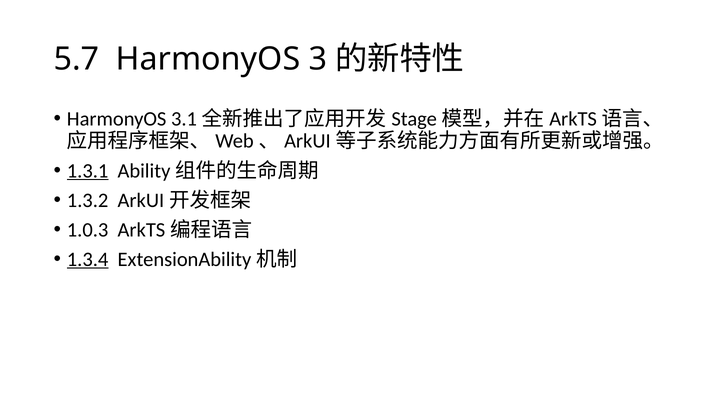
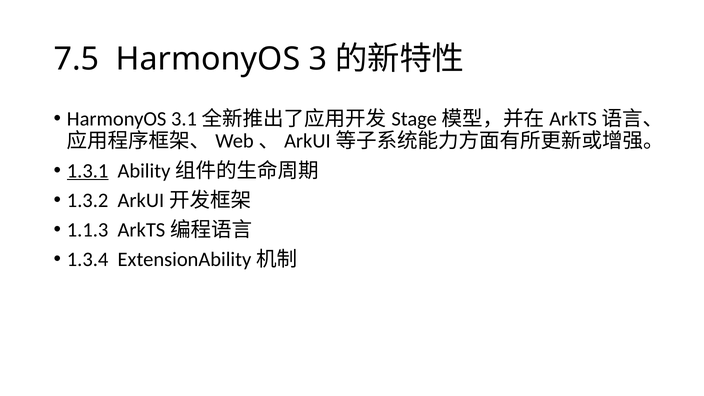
5.7: 5.7 -> 7.5
1.0.3: 1.0.3 -> 1.1.3
1.3.4 underline: present -> none
